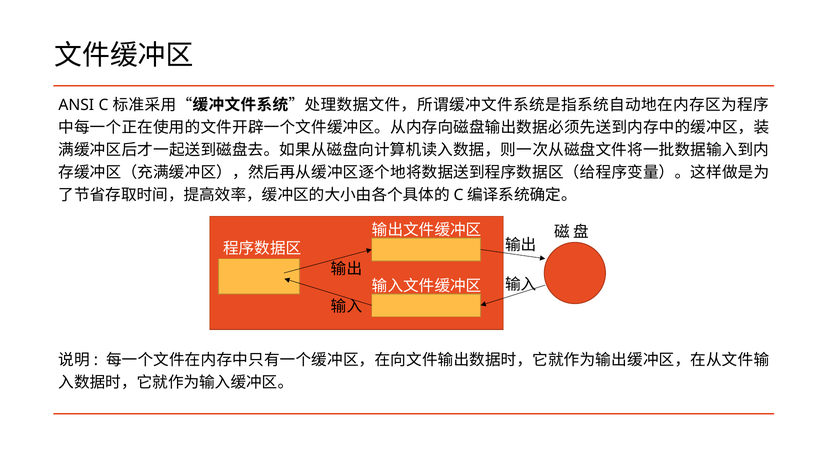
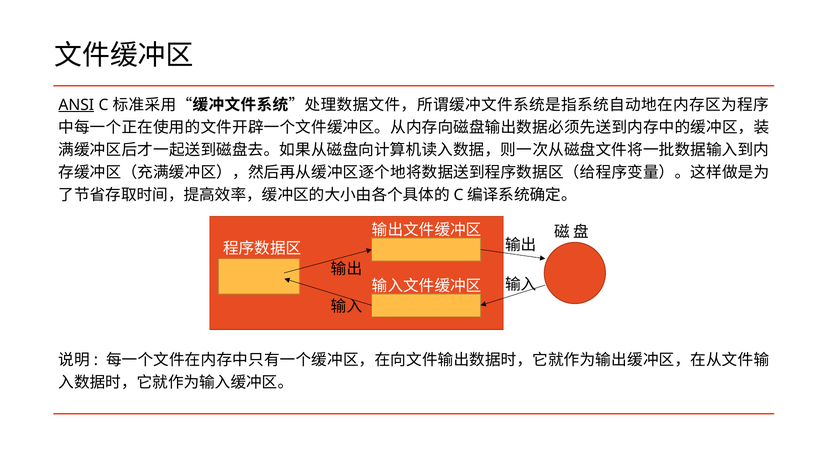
ANSI underline: none -> present
